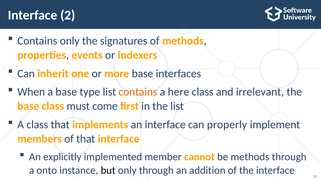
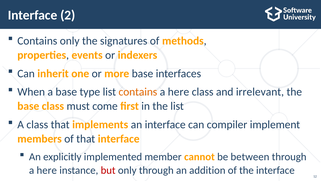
properly: properly -> compiler
be methods: methods -> between
onto at (47, 170): onto -> here
but colour: black -> red
